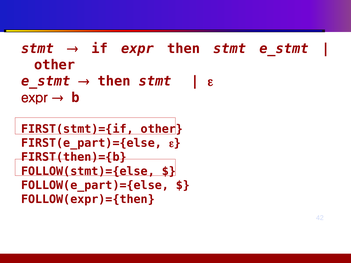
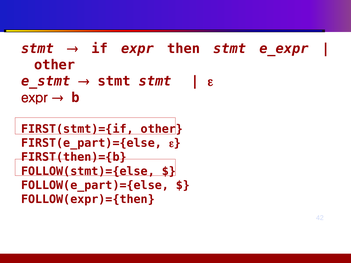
stmt e_stmt: e_stmt -> e_expr
then at (114, 81): then -> stmt
